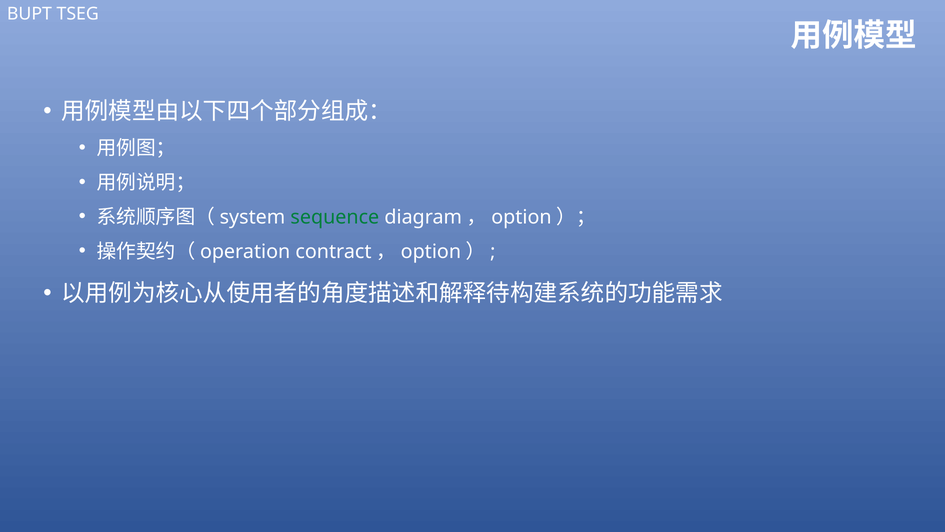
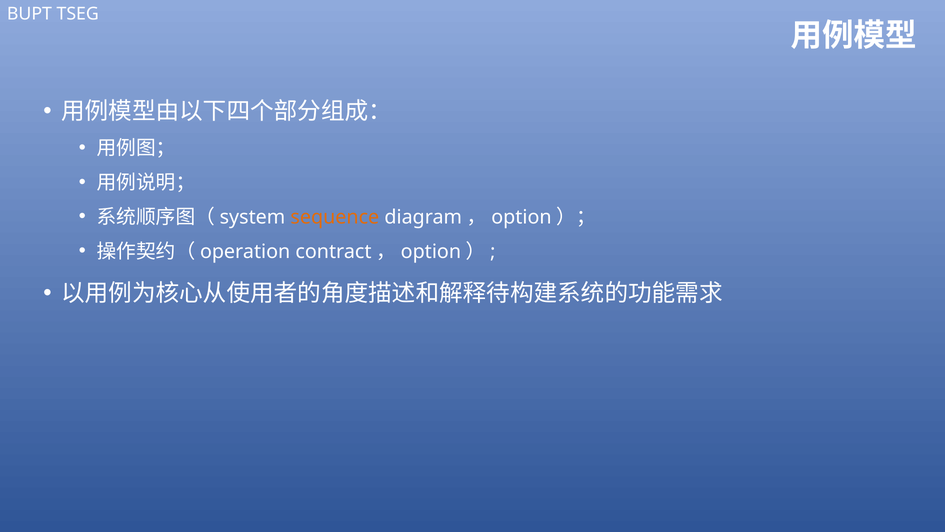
sequence colour: green -> orange
